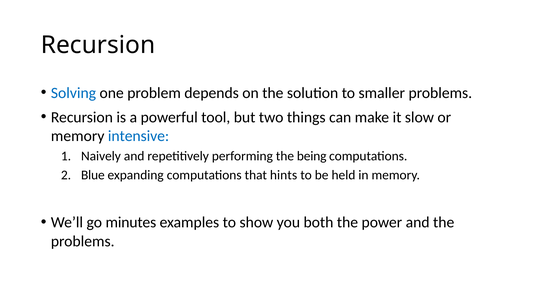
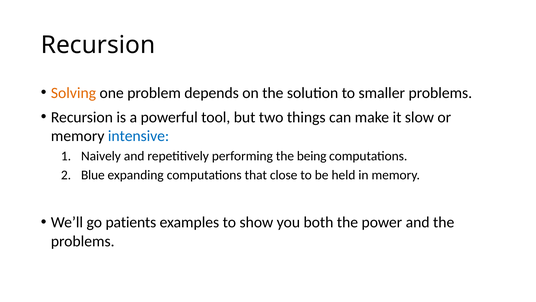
Solving colour: blue -> orange
hints: hints -> close
minutes: minutes -> patients
